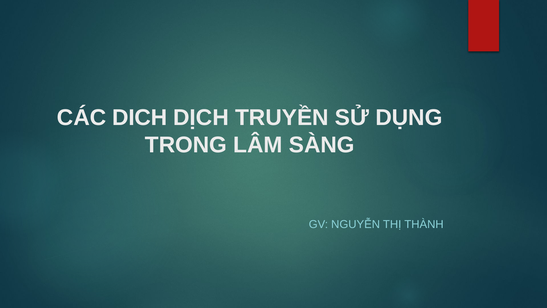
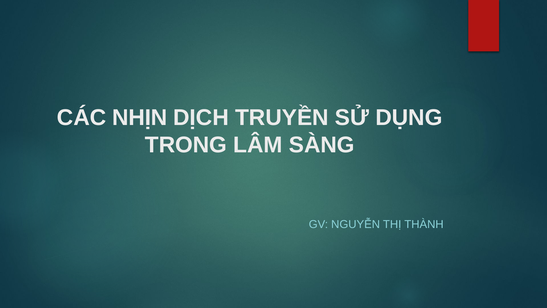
DICH: DICH -> NHỊN
